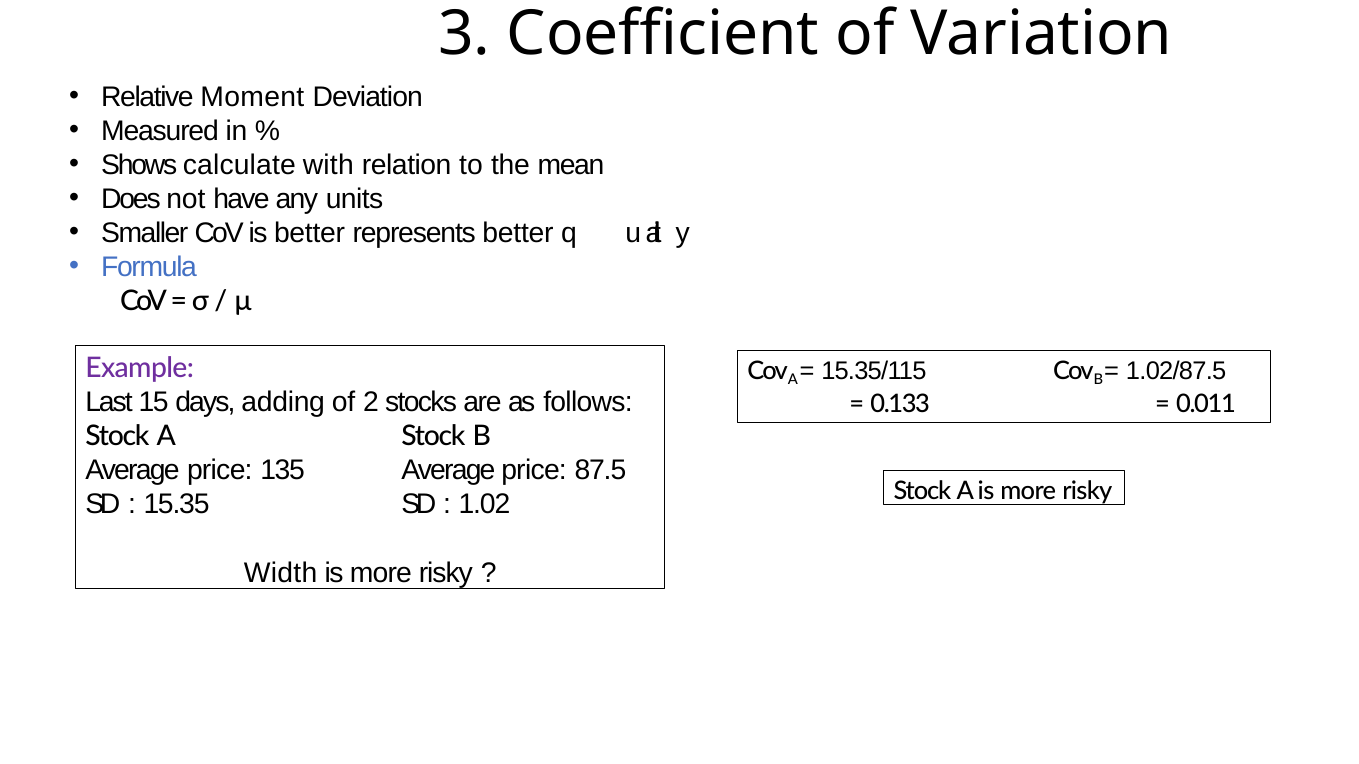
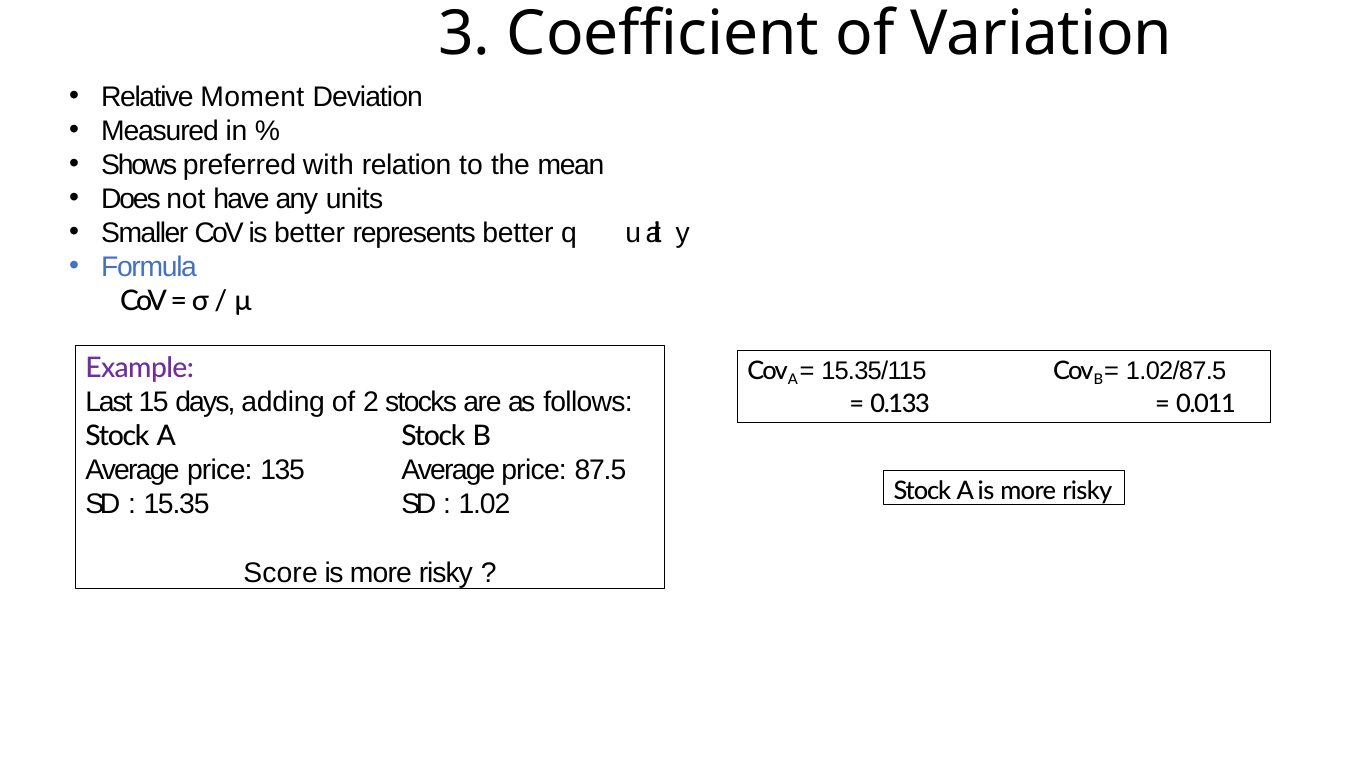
calculate: calculate -> preferred
Width: Width -> Score
